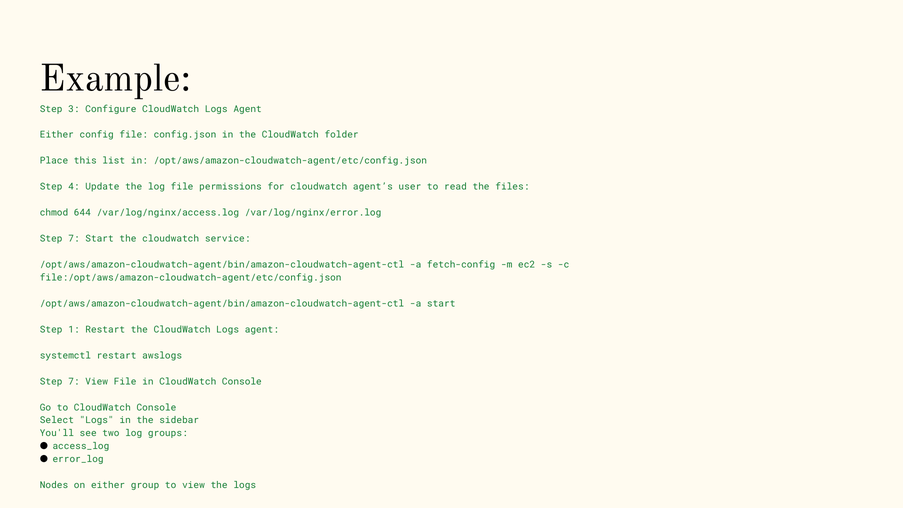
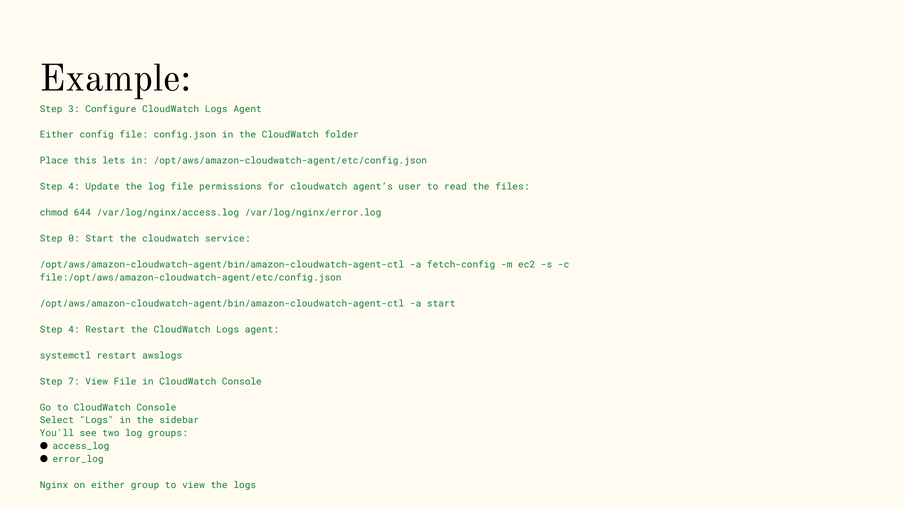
list: list -> lets
7 at (74, 239): 7 -> 0
1 at (74, 330): 1 -> 4
Nodes: Nodes -> Nginx
